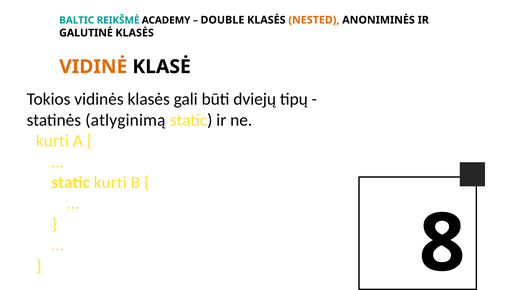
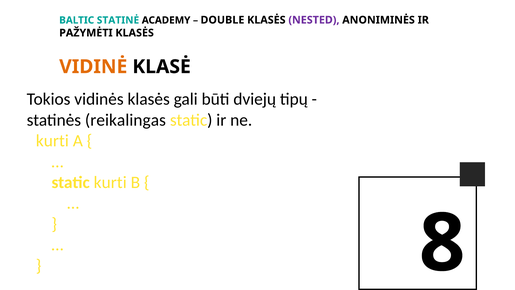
REIKŠMĖ: REIKŠMĖ -> STATINĖ
NESTED colour: orange -> purple
GALUTINĖ: GALUTINĖ -> PAŽYMĖTI
atlyginimą: atlyginimą -> reikalingas
